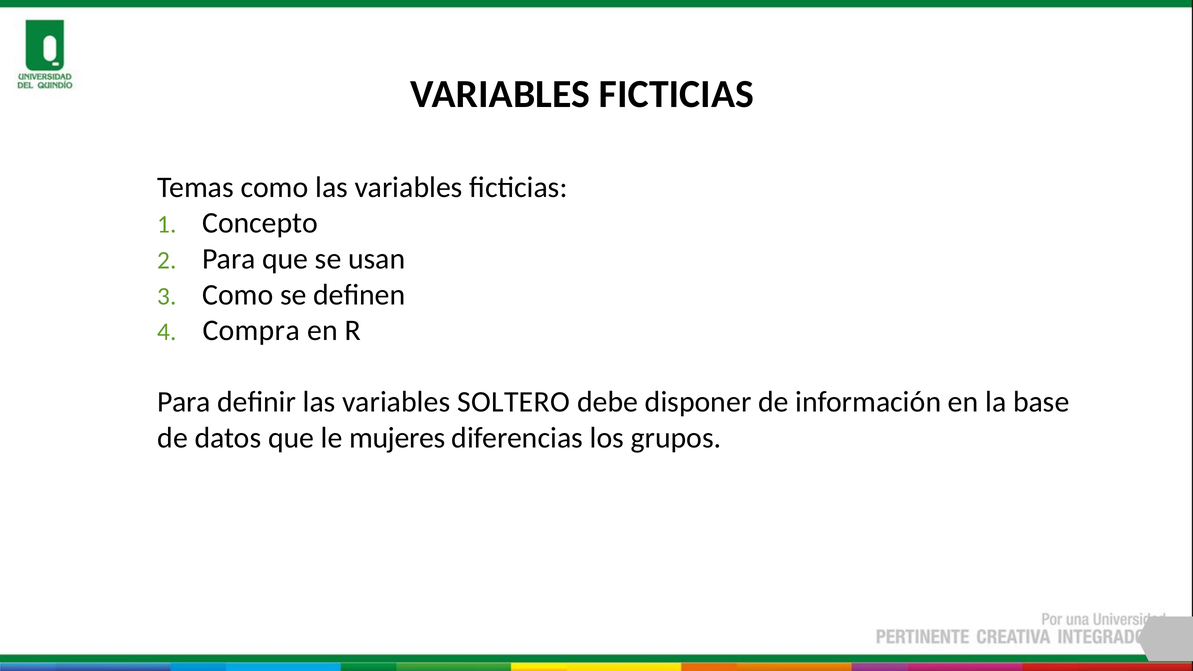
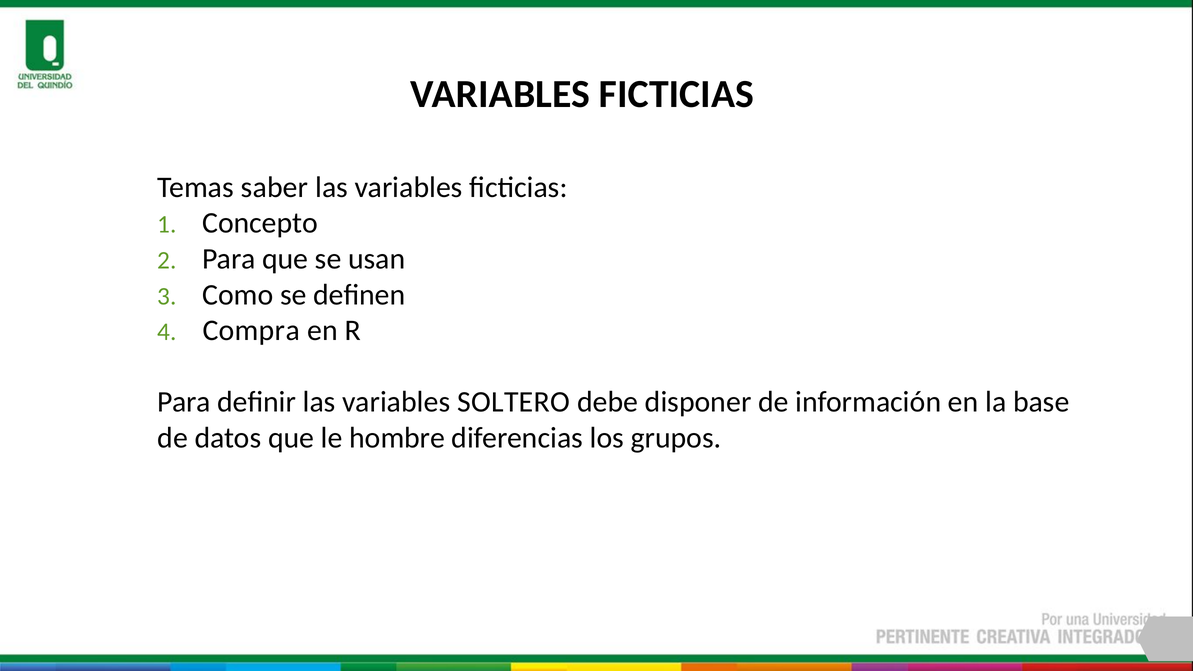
Temas como: como -> saber
mujeres: mujeres -> hombre
